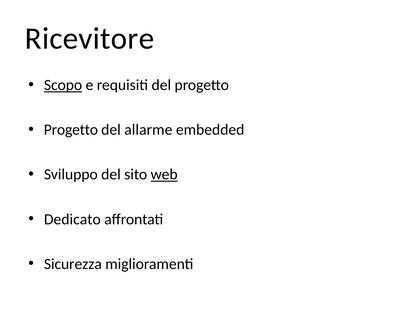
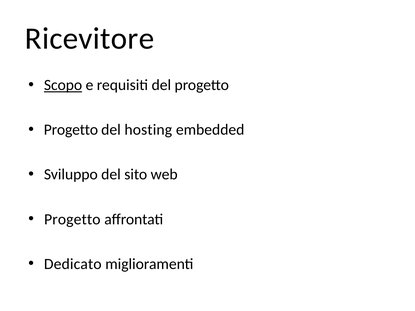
allarme: allarme -> hosting
web underline: present -> none
Dedicato at (72, 219): Dedicato -> Progetto
Sicurezza: Sicurezza -> Dedicato
